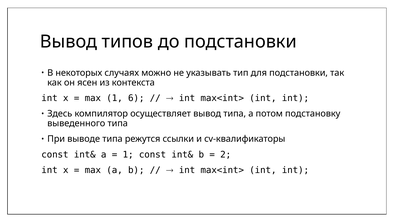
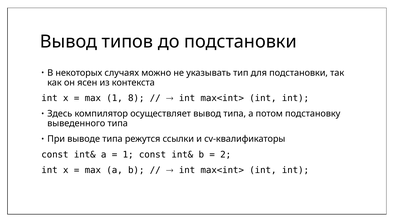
6: 6 -> 8
